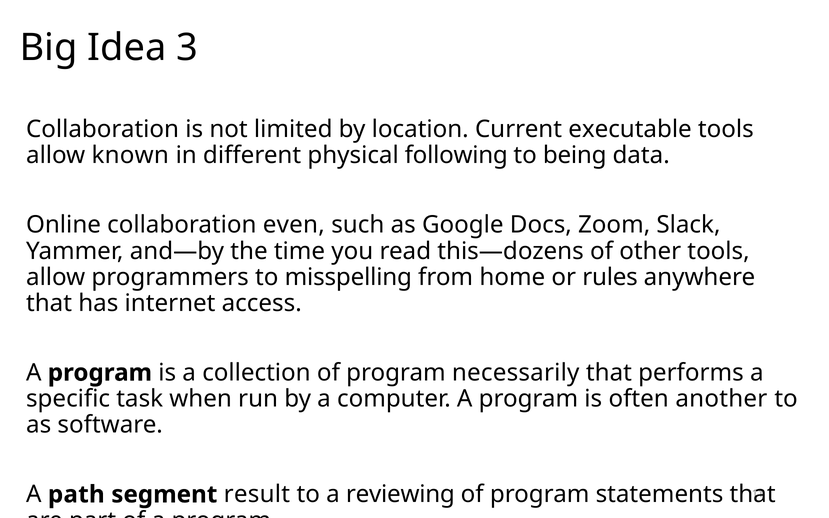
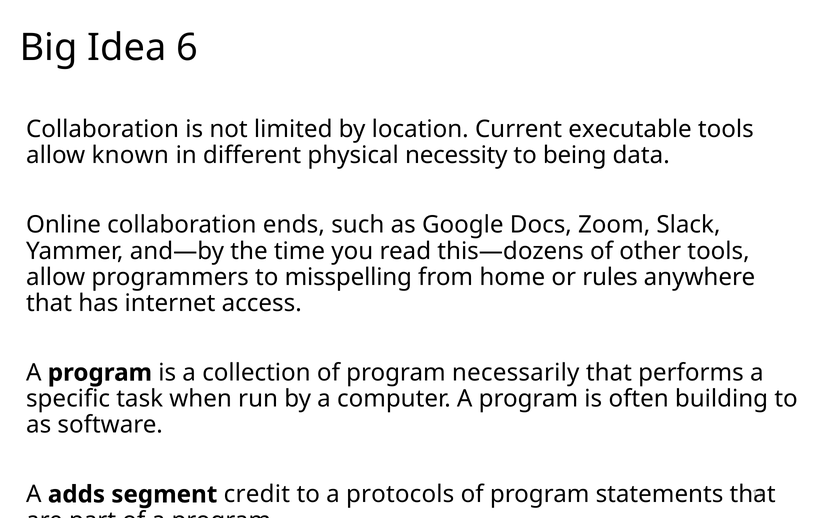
3: 3 -> 6
following: following -> necessity
even: even -> ends
another: another -> building
path: path -> adds
result: result -> credit
reviewing: reviewing -> protocols
